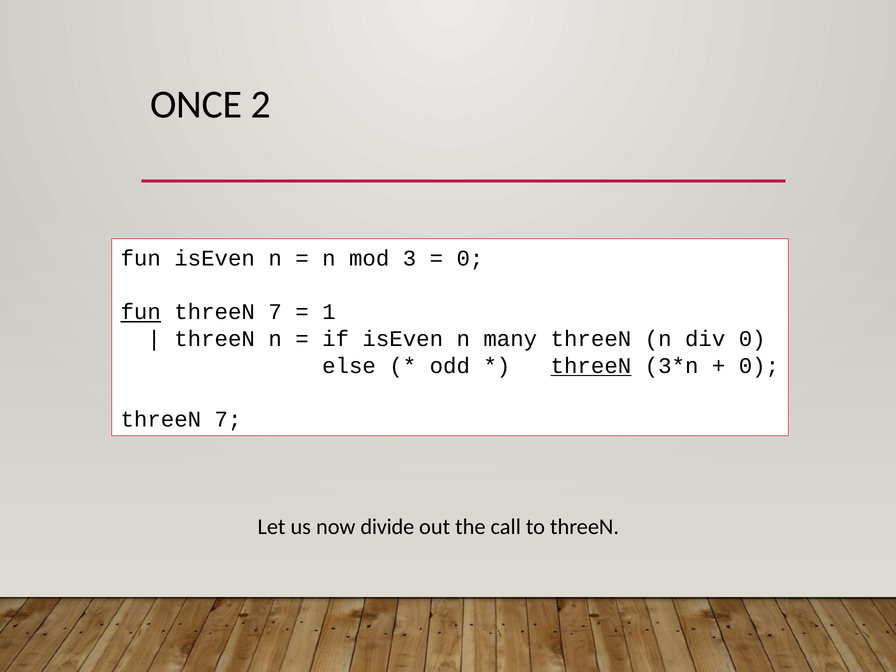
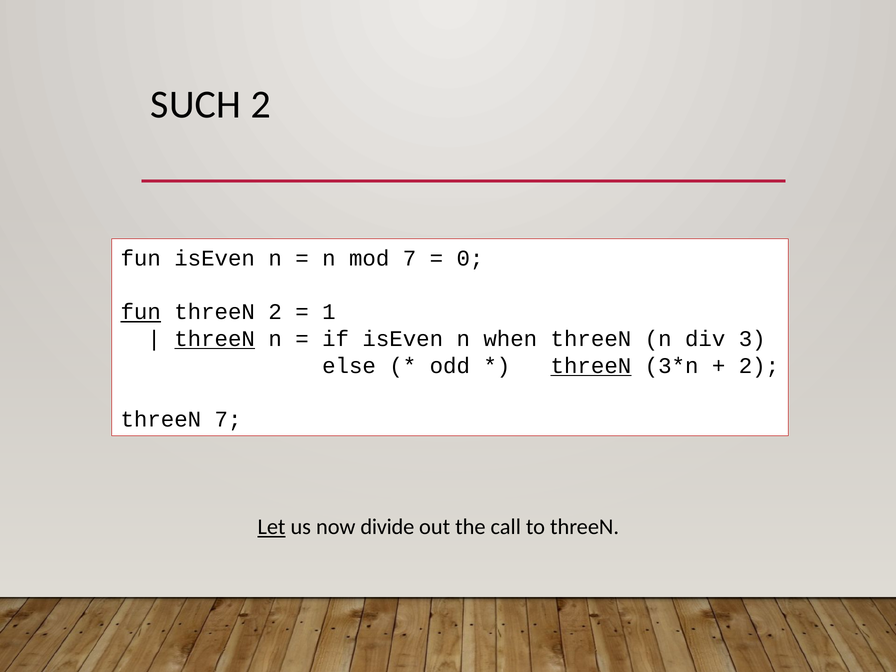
ONCE: ONCE -> SUCH
mod 3: 3 -> 7
7 at (275, 312): 7 -> 2
threeN at (215, 339) underline: none -> present
many: many -> when
div 0: 0 -> 3
0 at (759, 366): 0 -> 2
Let underline: none -> present
